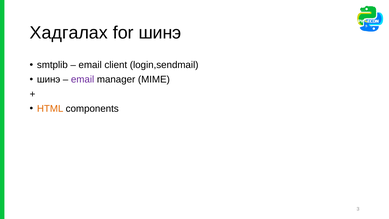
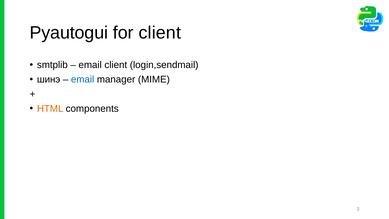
Хадгалах: Хадгалах -> Pyautogui
for шинэ: шинэ -> client
email at (83, 79) colour: purple -> blue
